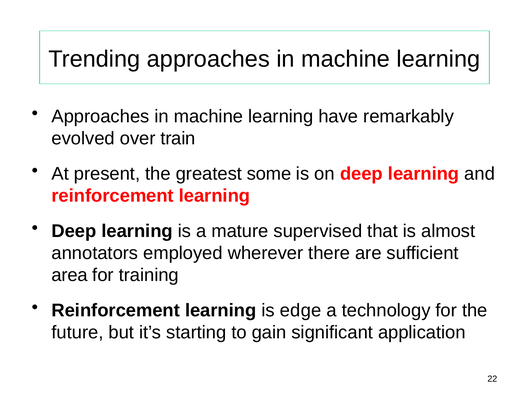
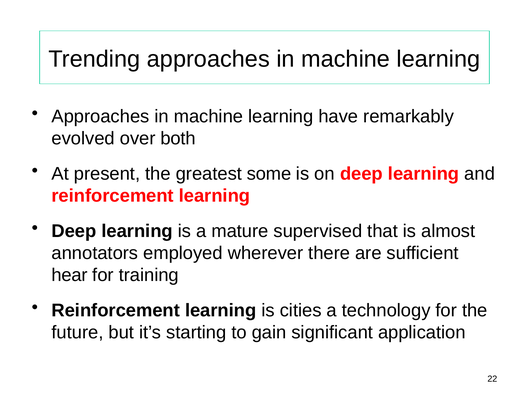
train: train -> both
area: area -> hear
edge: edge -> cities
